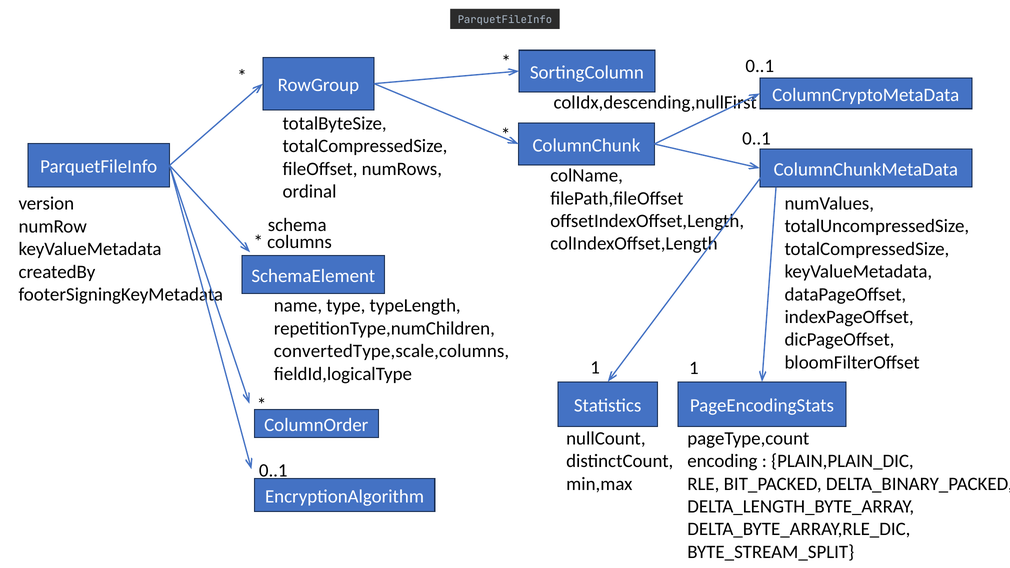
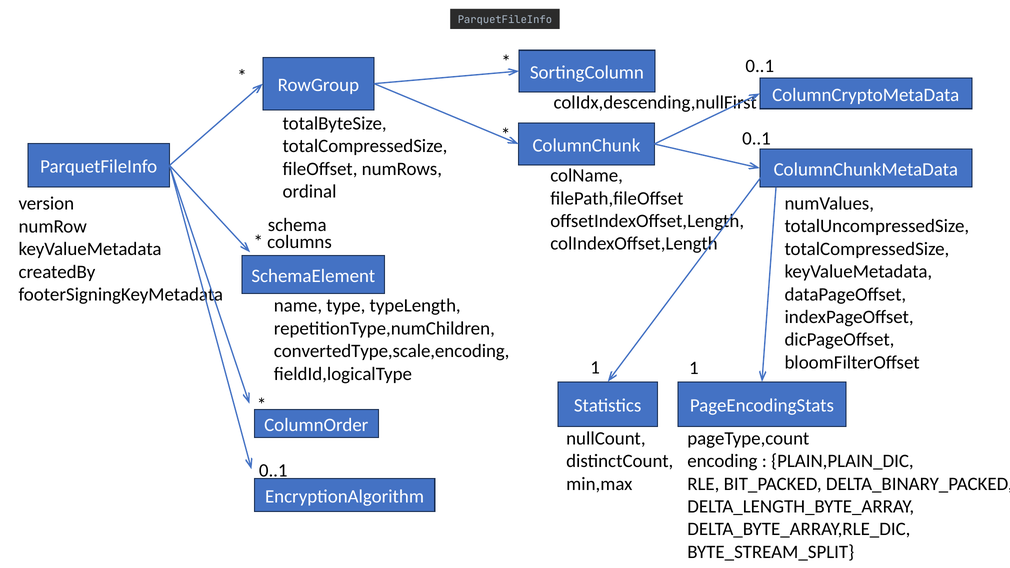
convertedType,scale,columns: convertedType,scale,columns -> convertedType,scale,encoding
